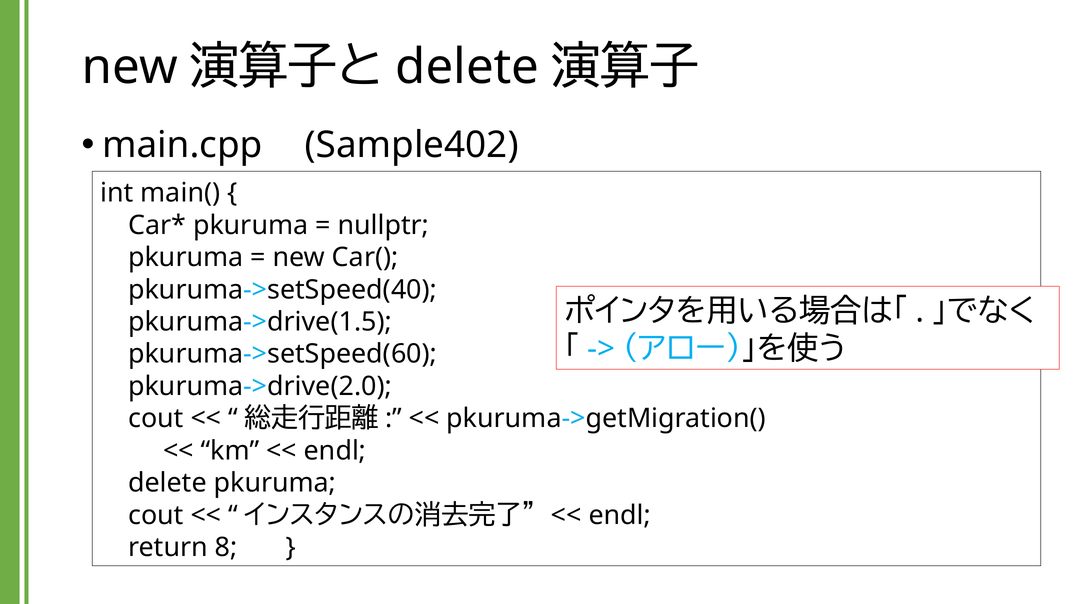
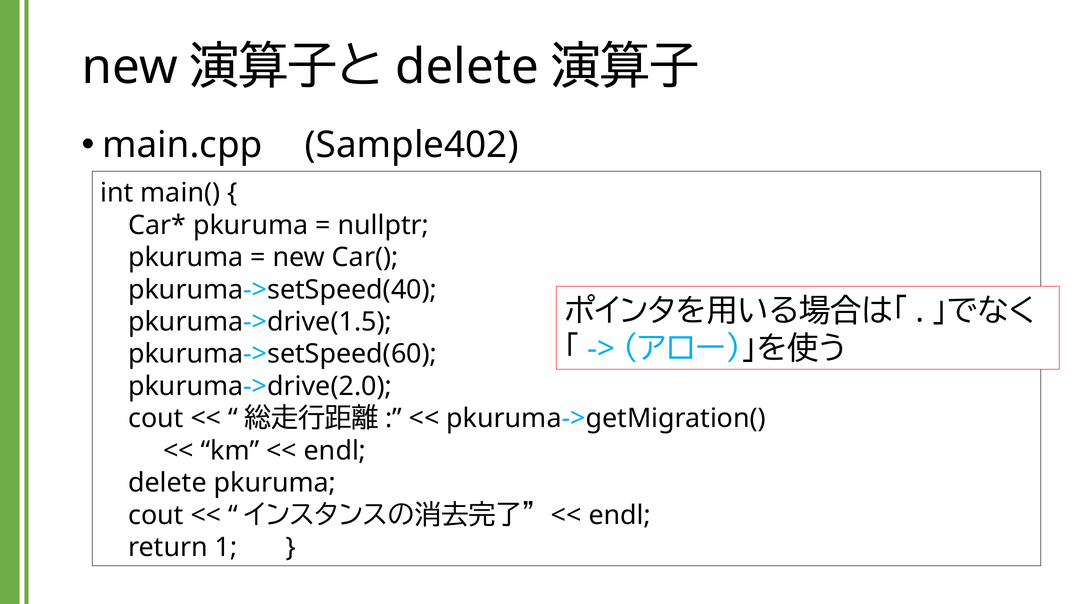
8: 8 -> 1
